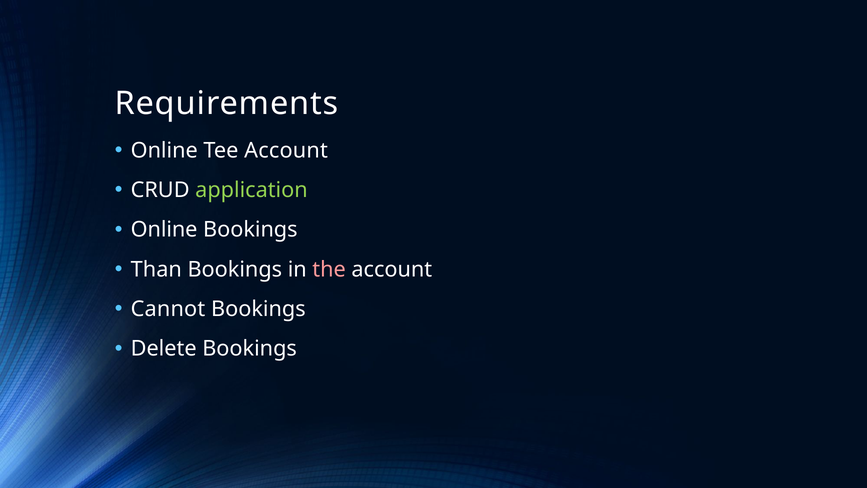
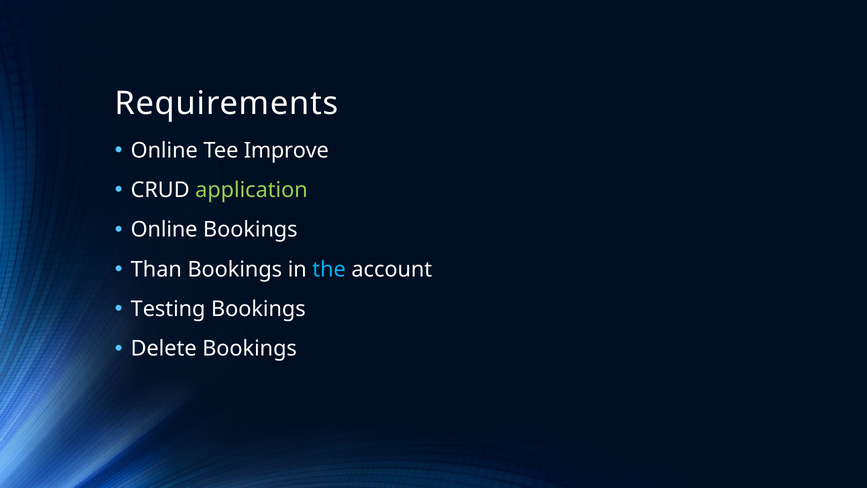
Tee Account: Account -> Improve
the colour: pink -> light blue
Cannot: Cannot -> Testing
